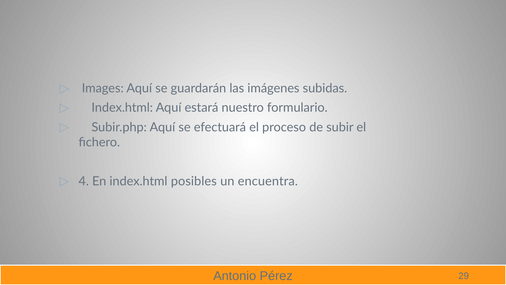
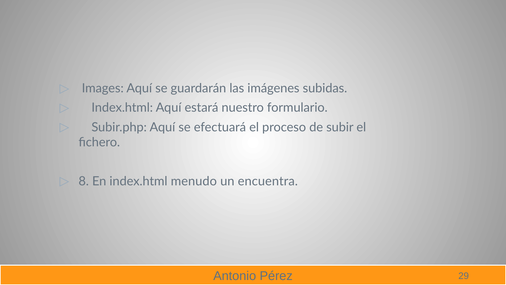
4: 4 -> 8
posibles: posibles -> menudo
